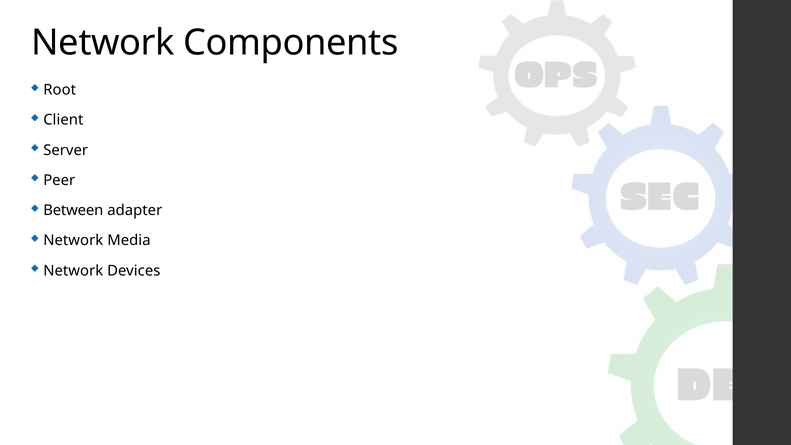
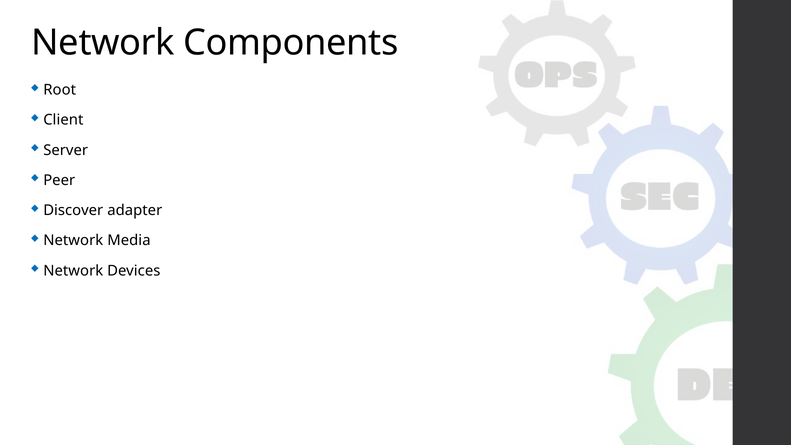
Between: Between -> Discover
